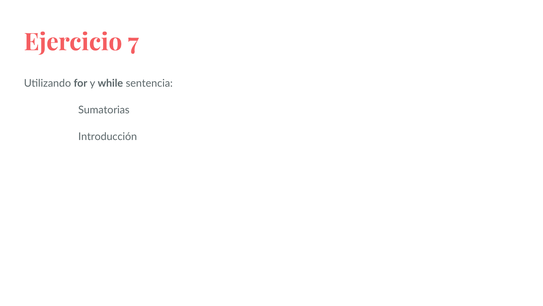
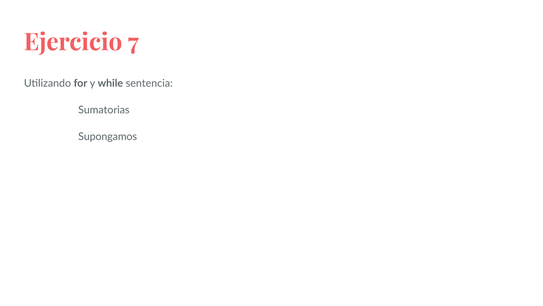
Introducción: Introducción -> Supongamos
